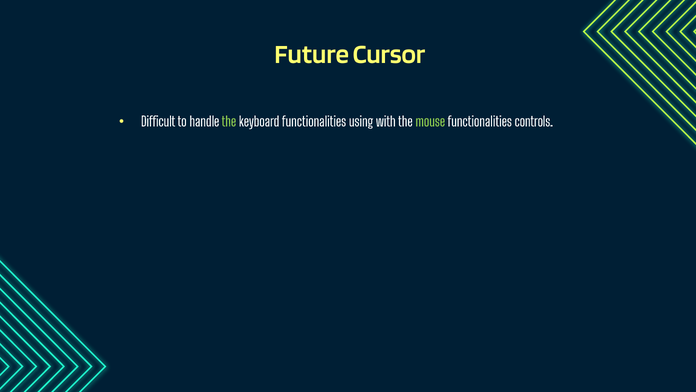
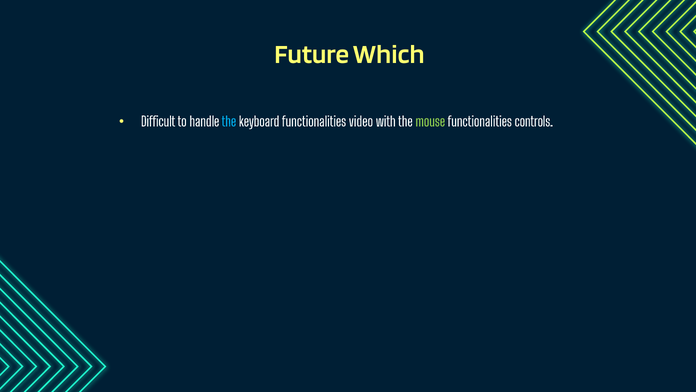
Cursor: Cursor -> Which
the at (229, 122) colour: light green -> light blue
using: using -> video
